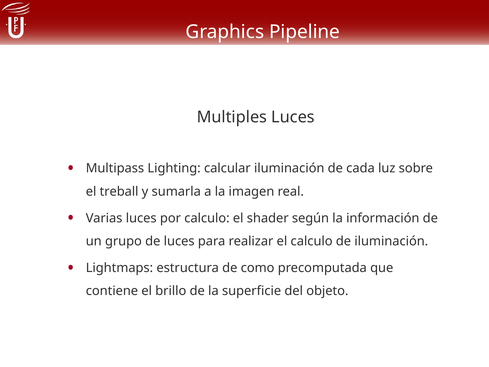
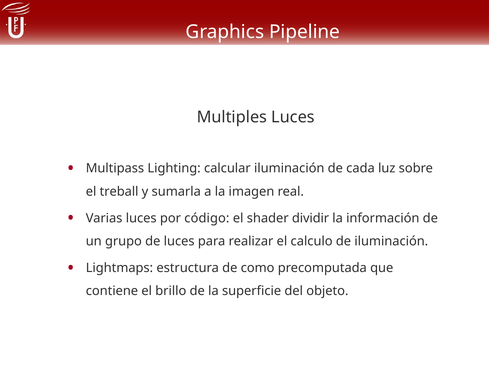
por calculo: calculo -> código
según: según -> dividir
